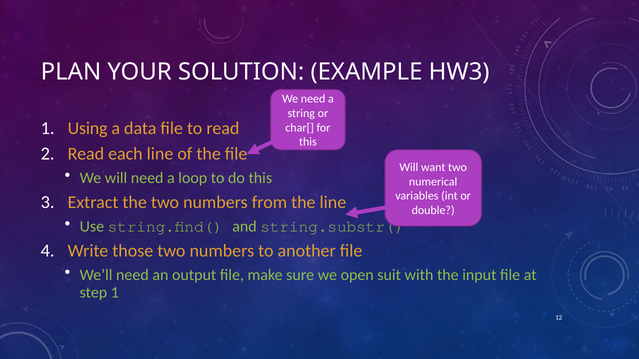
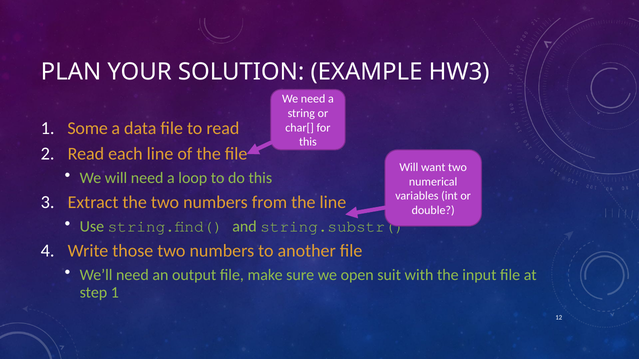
Using: Using -> Some
